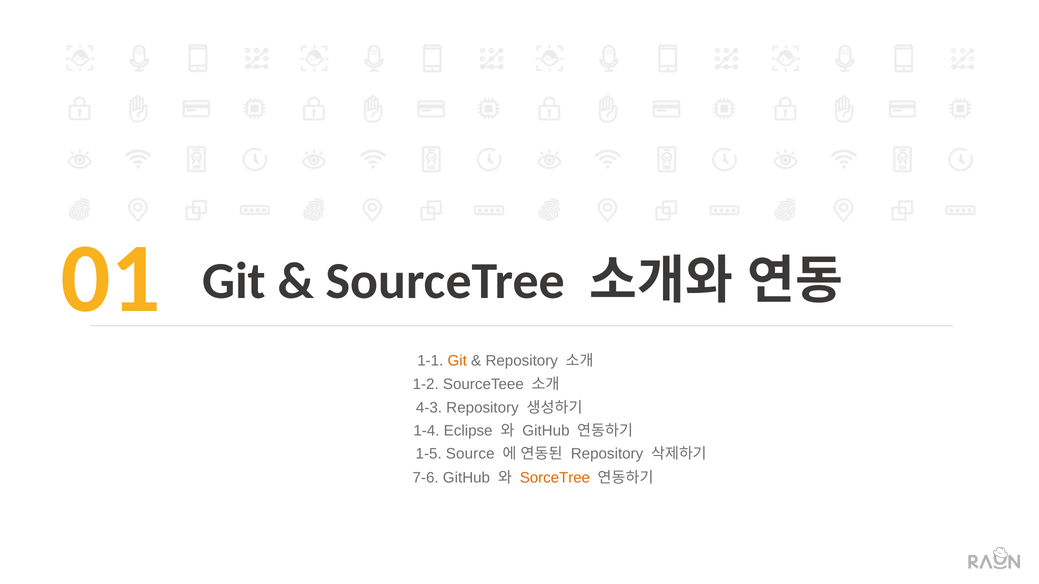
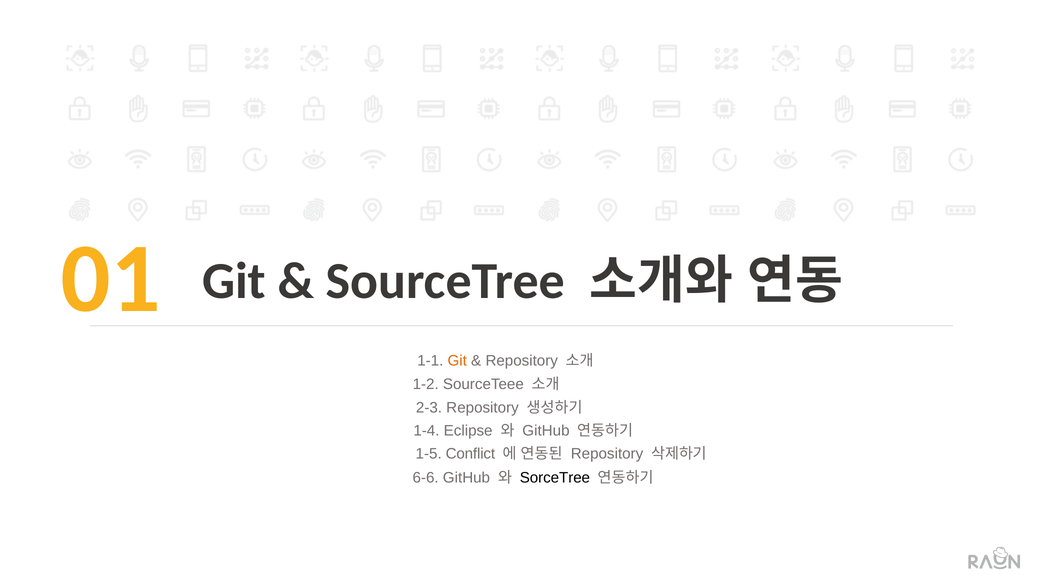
4-3: 4-3 -> 2-3
Source: Source -> Conflict
7-6: 7-6 -> 6-6
SorceTree colour: orange -> black
